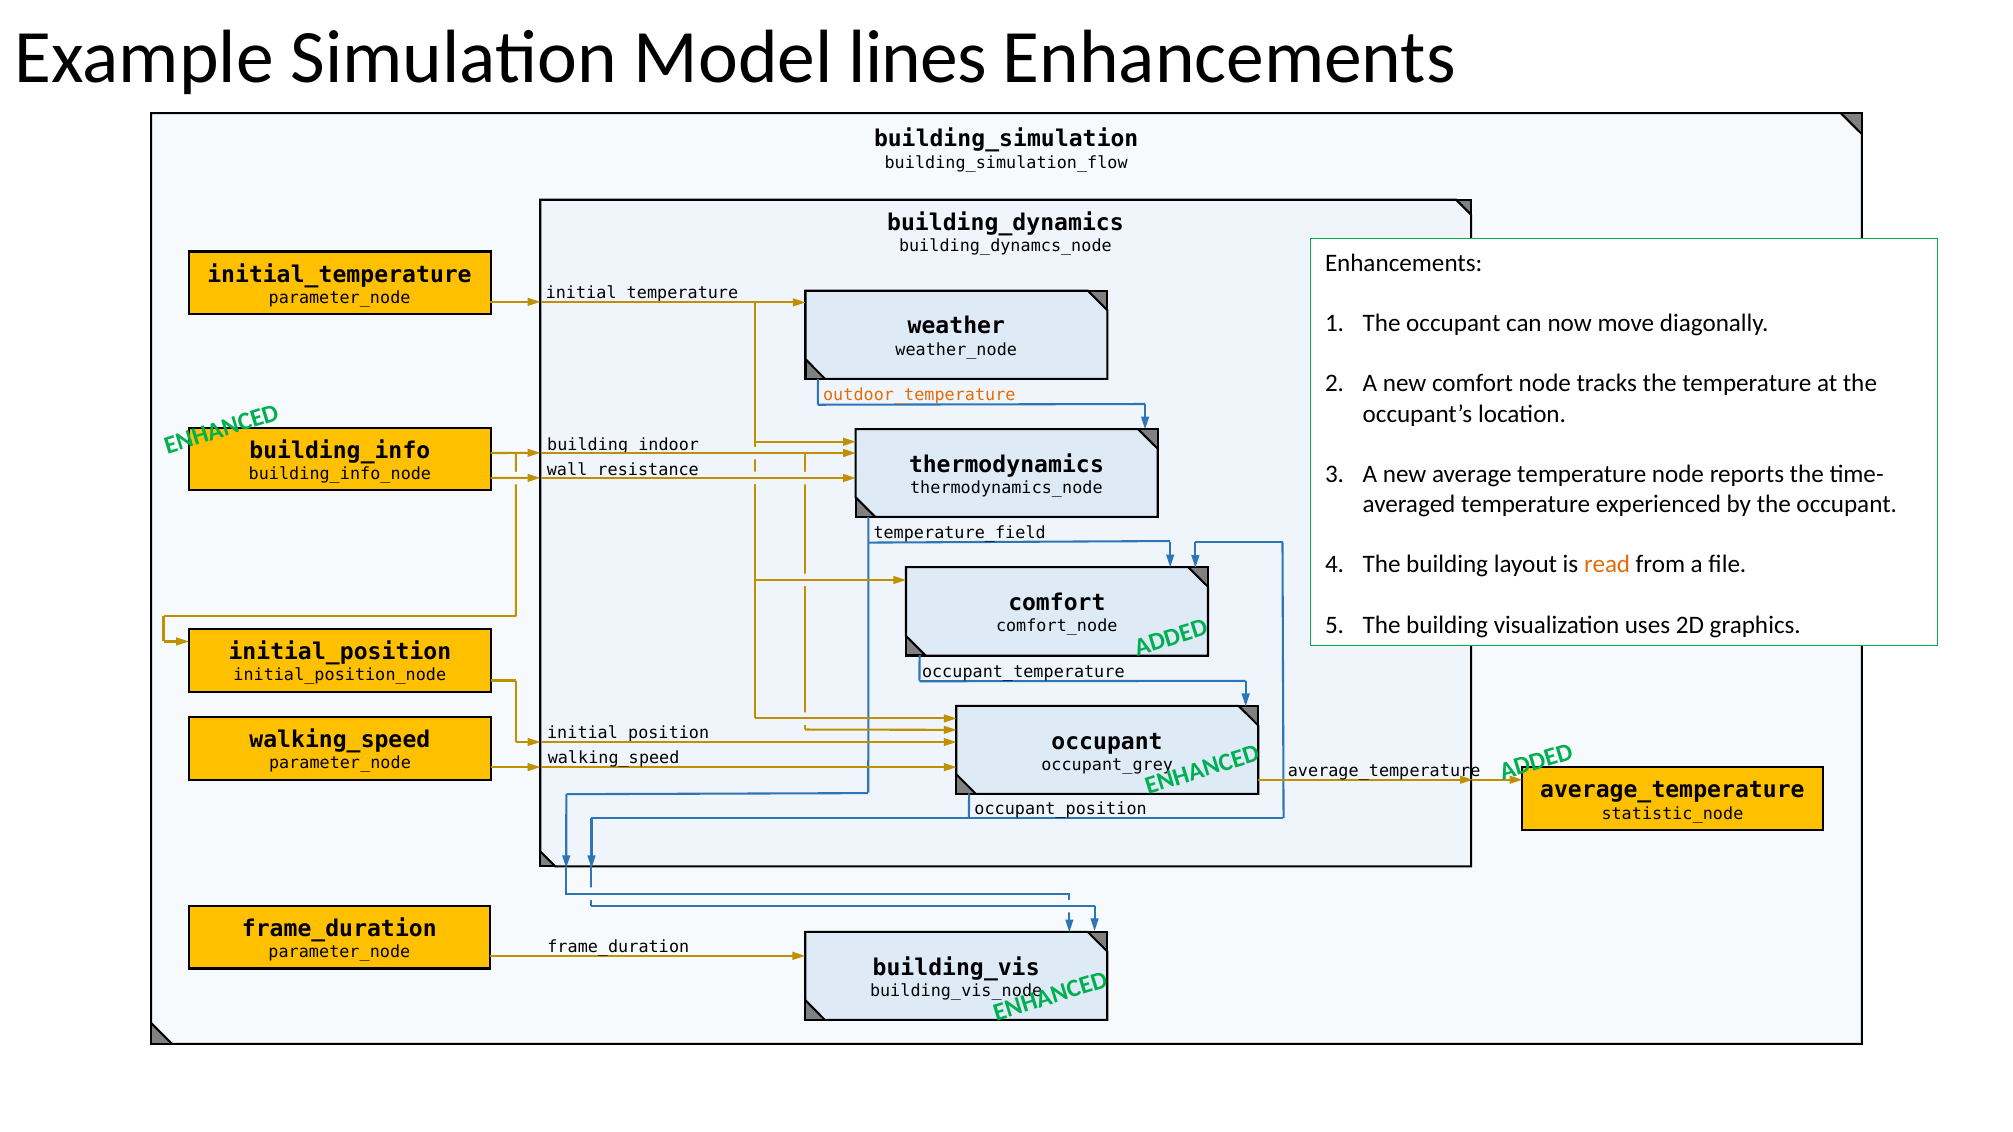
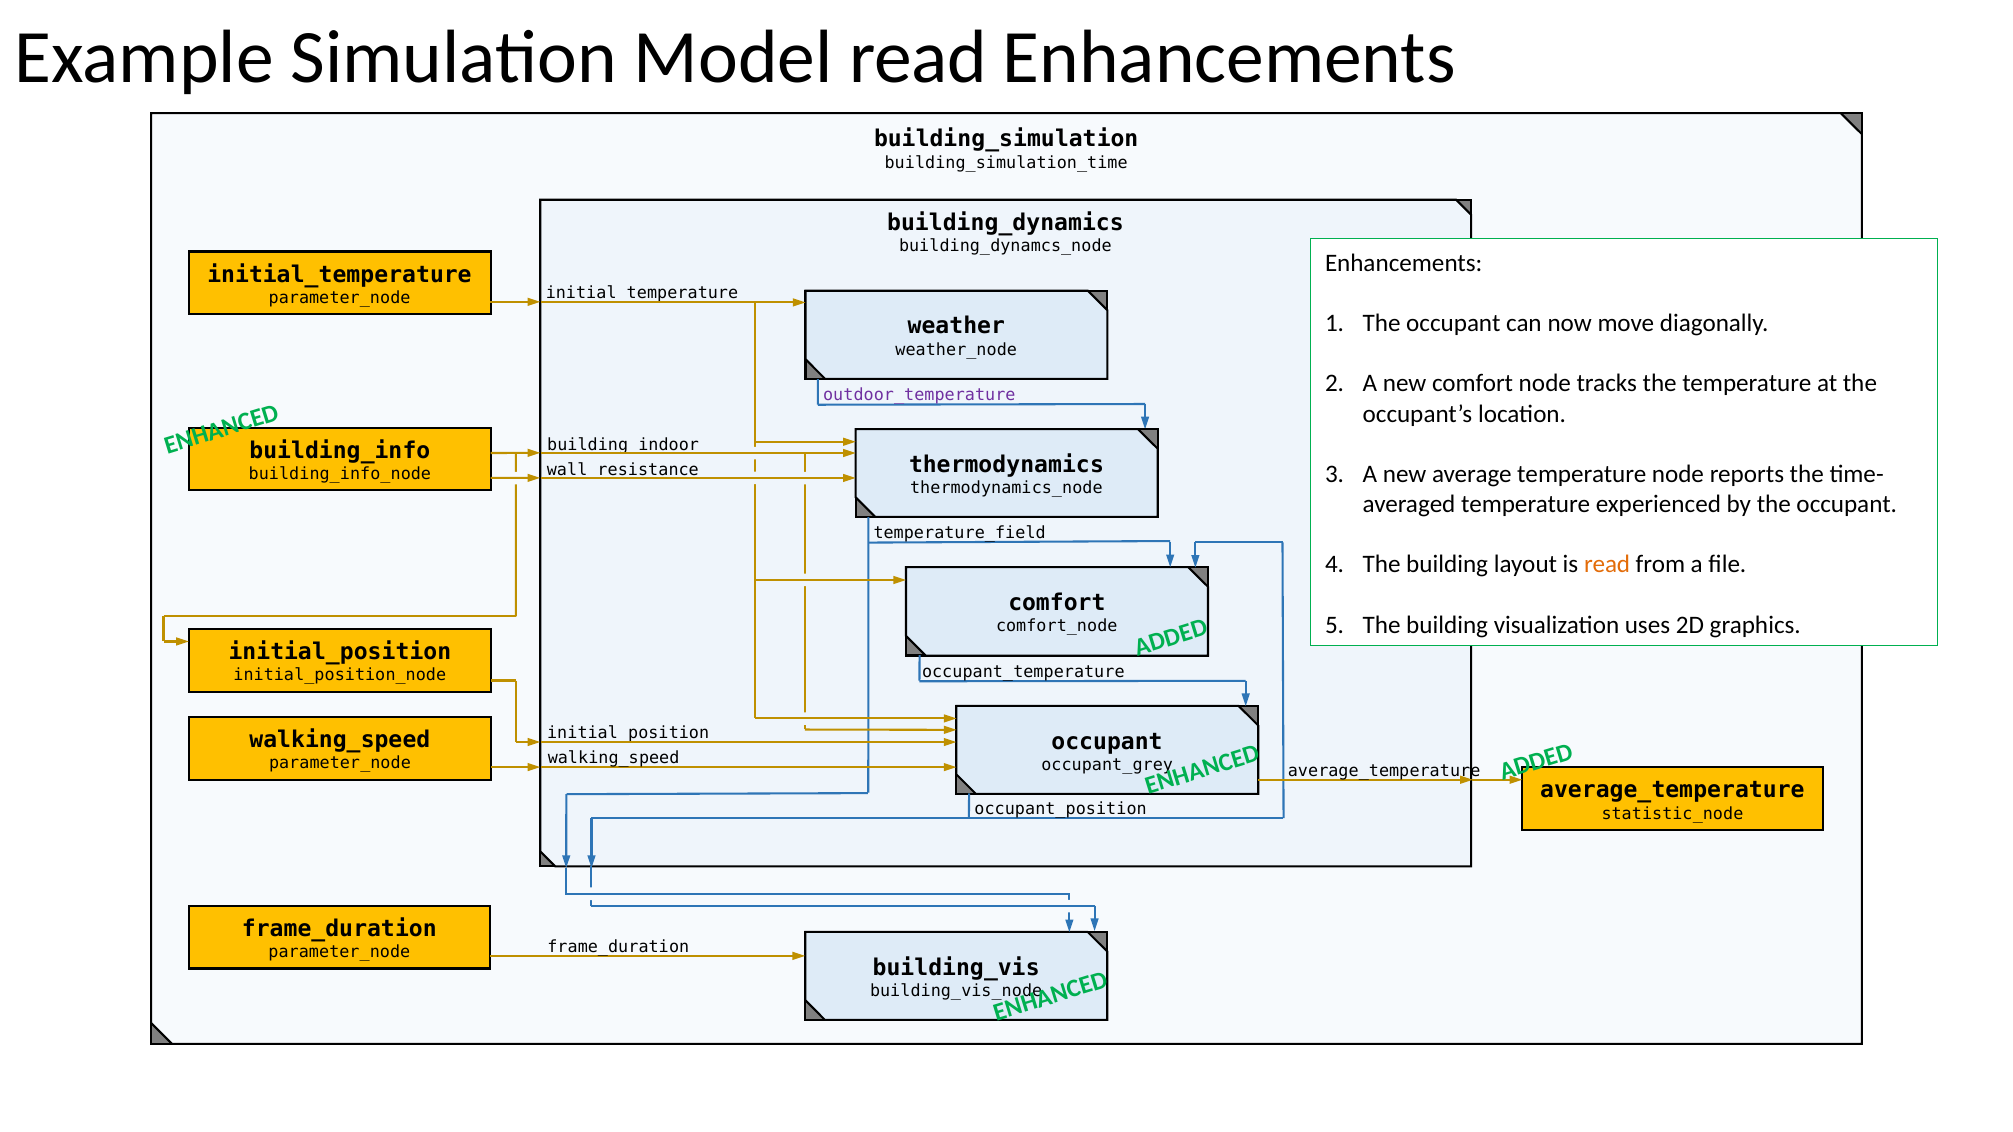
Model lines: lines -> read
building_simulation_flow: building_simulation_flow -> building_simulation_time
outdoor_temperature colour: orange -> purple
